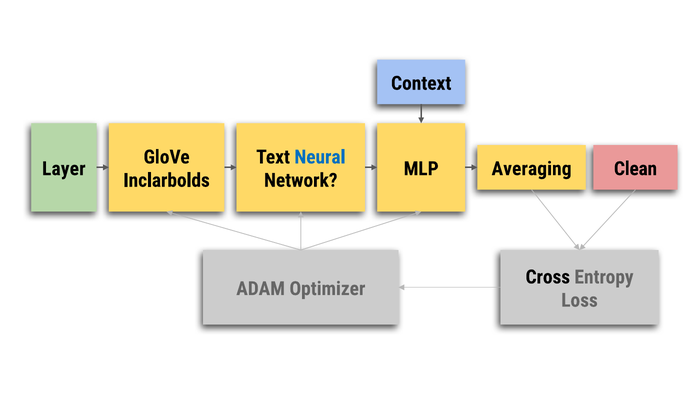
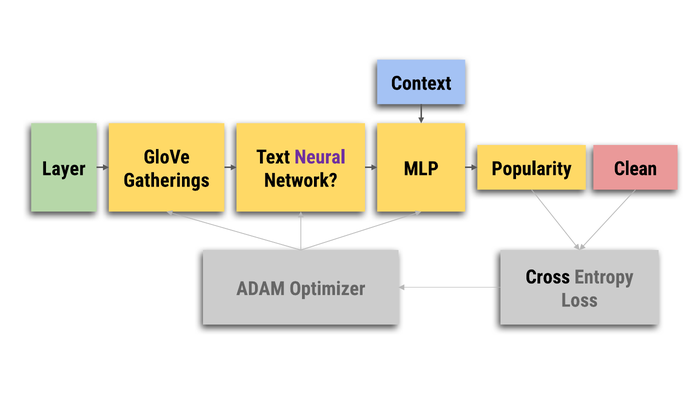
Neural colour: blue -> purple
Averaging: Averaging -> Popularity
Inclarbolds: Inclarbolds -> Gatherings
